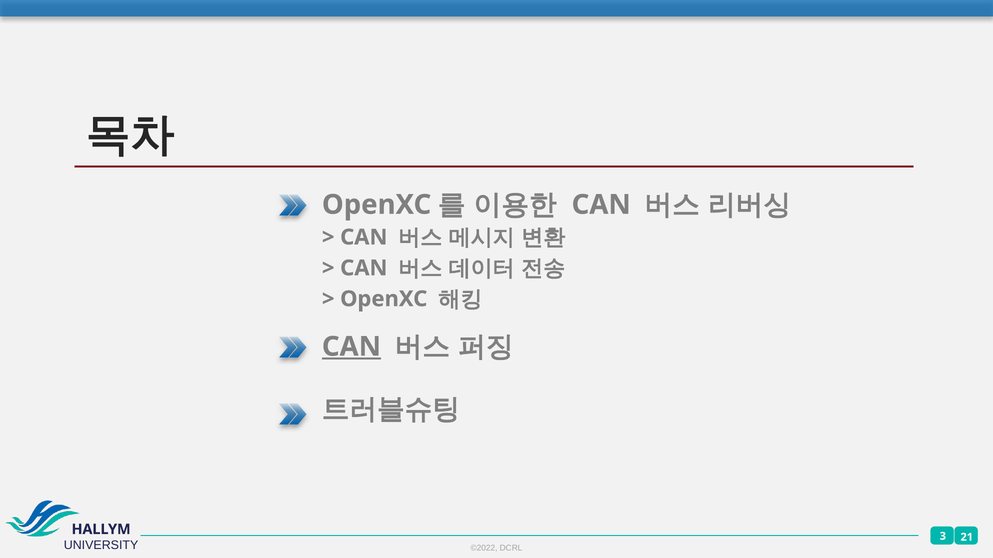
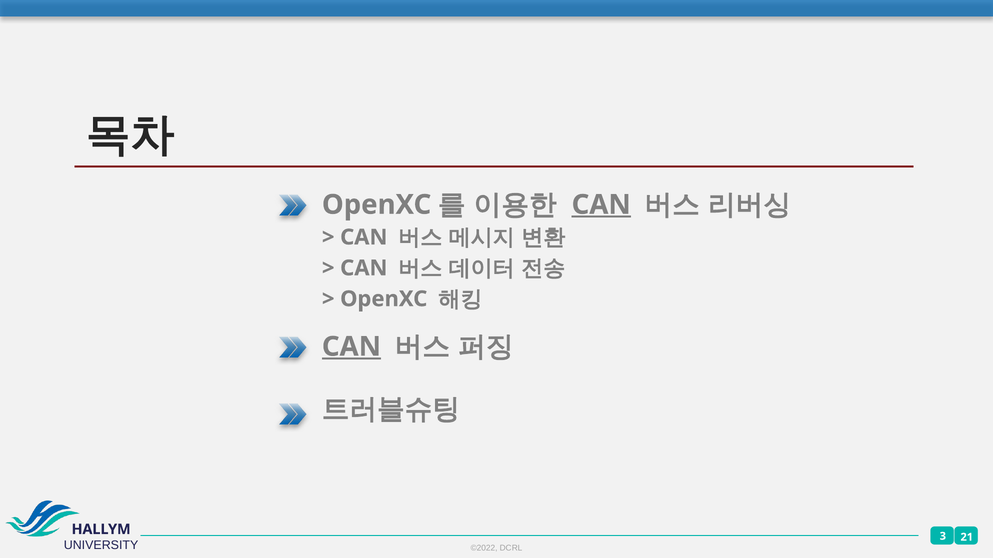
CAN at (601, 205) underline: none -> present
